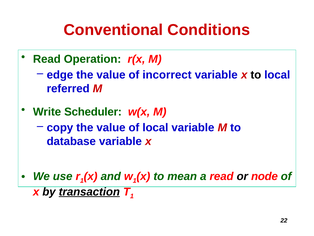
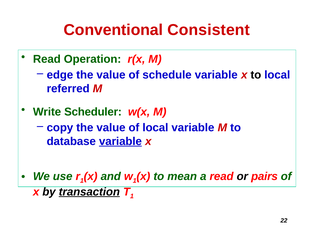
Conditions: Conditions -> Consistent
incorrect: incorrect -> schedule
variable at (120, 141) underline: none -> present
node: node -> pairs
